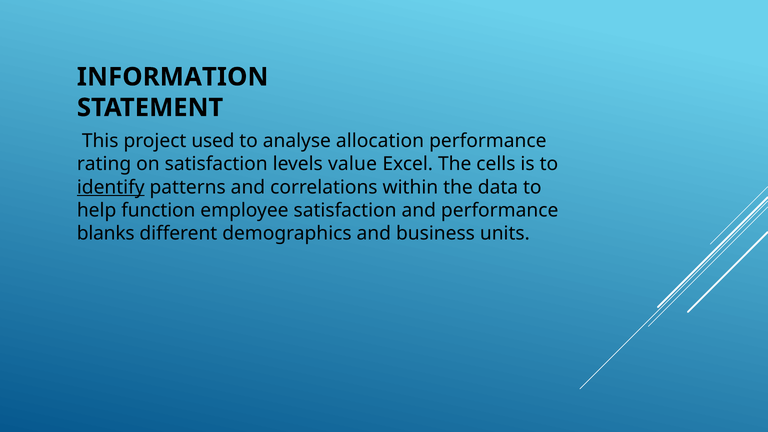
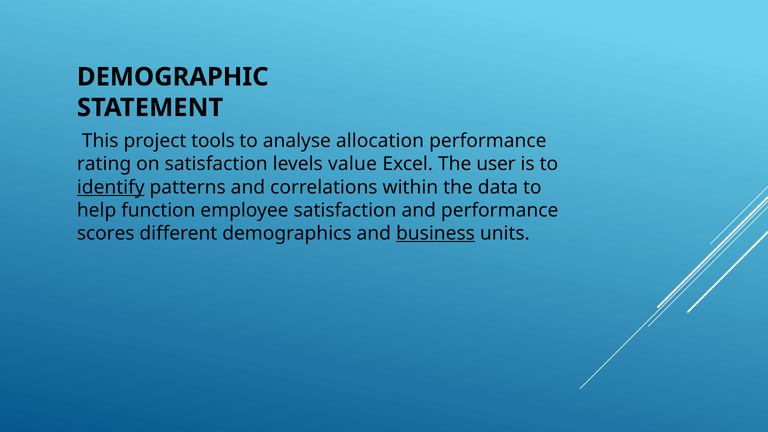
INFORMATION: INFORMATION -> DEMOGRAPHIC
used: used -> tools
cells: cells -> user
blanks: blanks -> scores
business underline: none -> present
